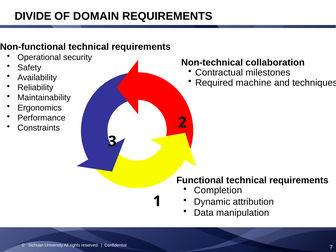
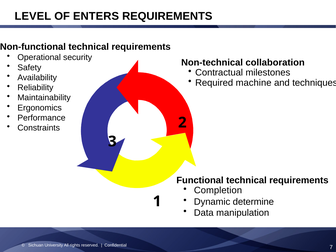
DIVIDE: DIVIDE -> LEVEL
DOMAIN: DOMAIN -> ENTERS
attribution: attribution -> determine
